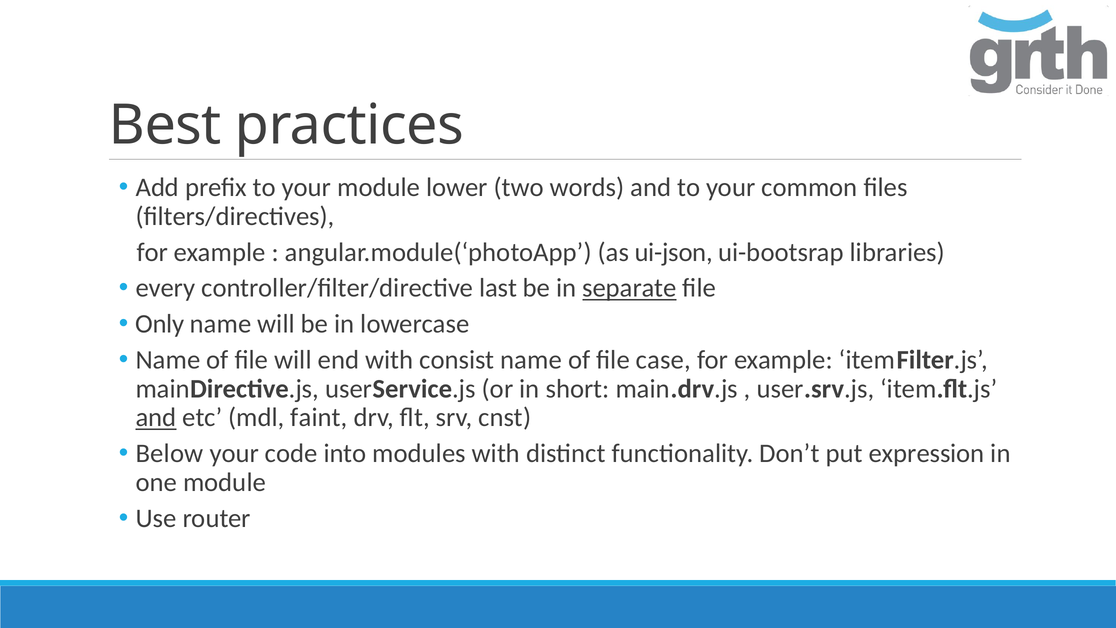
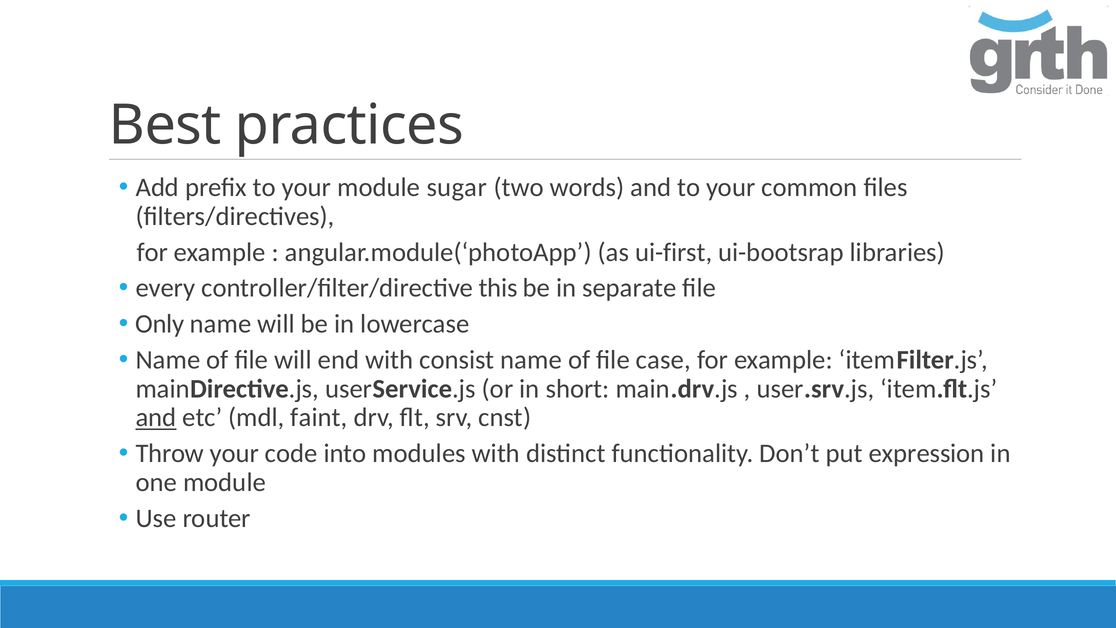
lower: lower -> sugar
ui-json: ui-json -> ui-first
last: last -> this
separate underline: present -> none
Below: Below -> Throw
